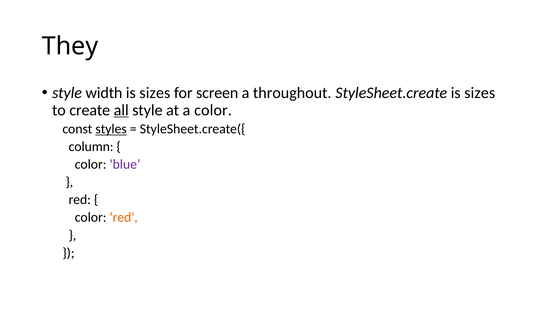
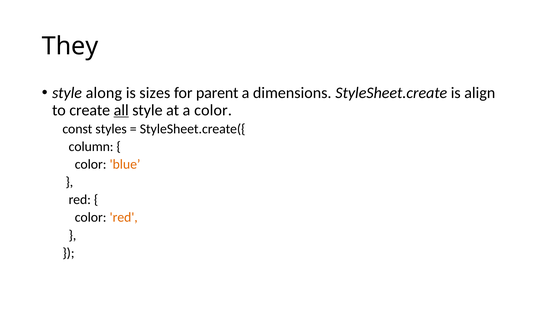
width: width -> along
screen: screen -> parent
throughout: throughout -> dimensions
StyleSheet.create is sizes: sizes -> align
styles underline: present -> none
blue colour: purple -> orange
